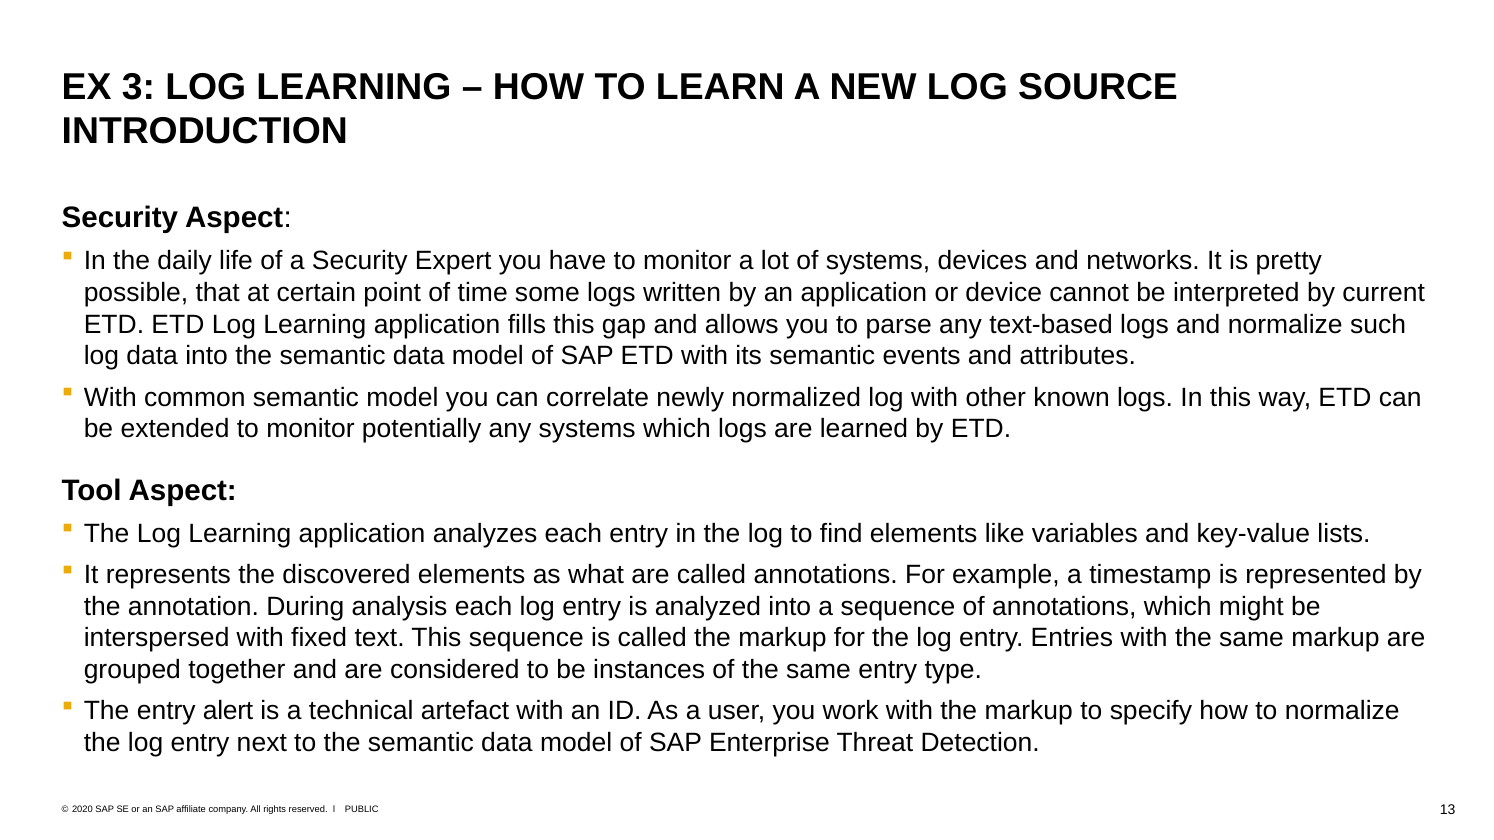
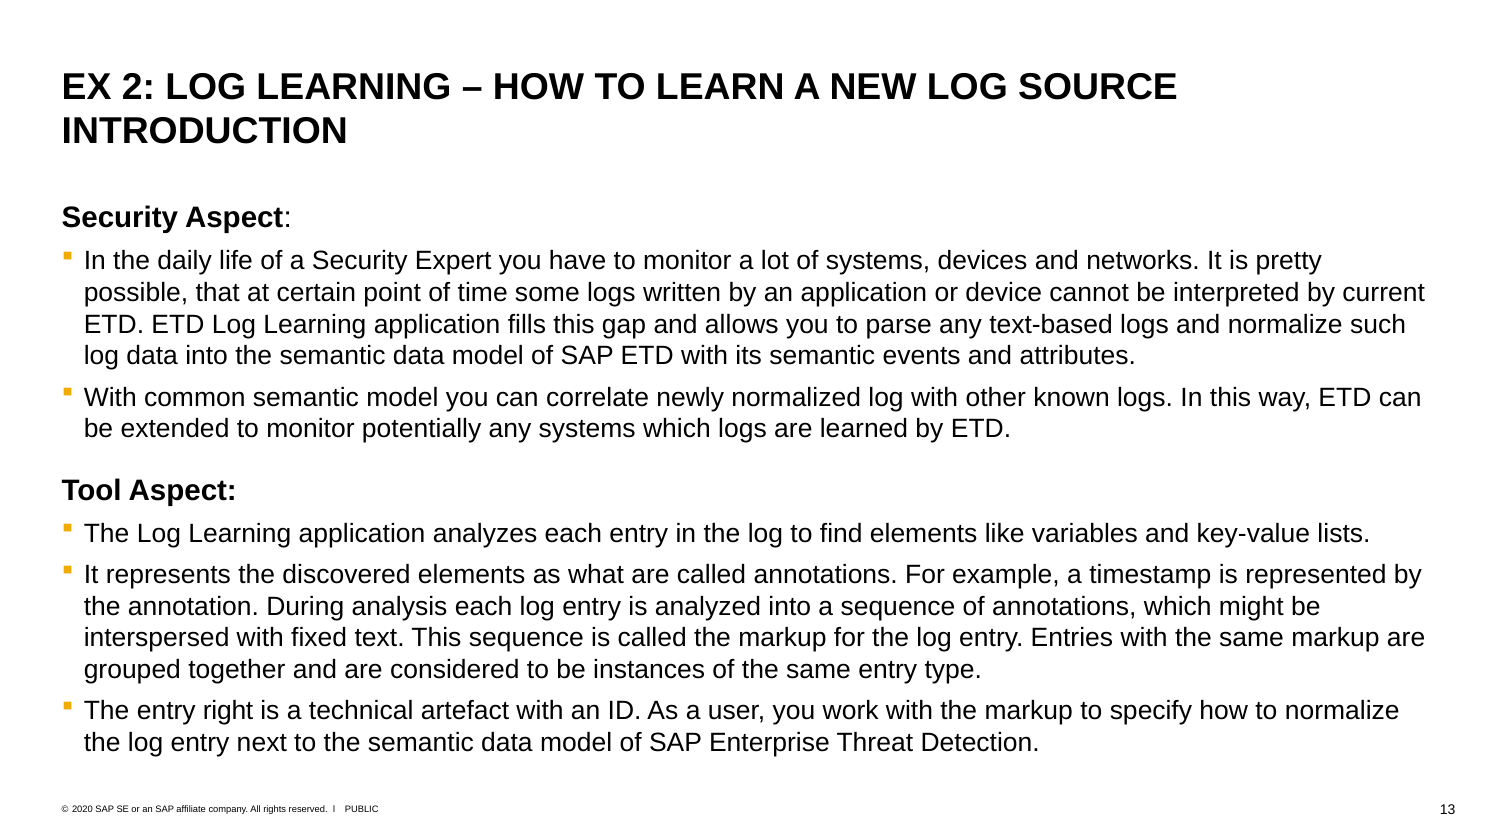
3: 3 -> 2
alert: alert -> right
